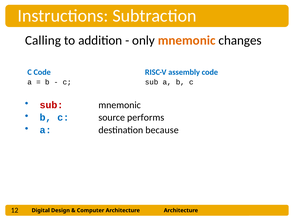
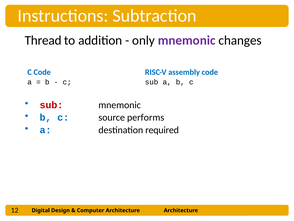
Calling: Calling -> Thread
mnemonic at (187, 40) colour: orange -> purple
because: because -> required
